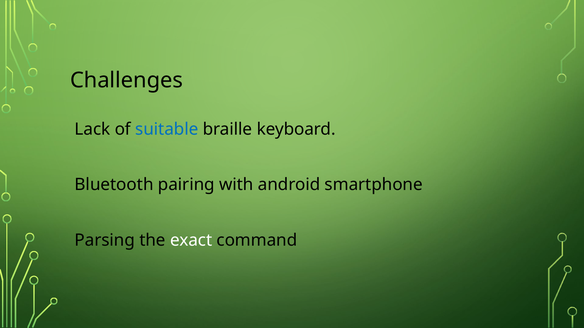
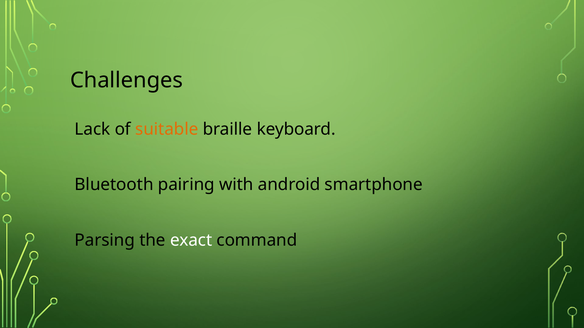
suitable colour: blue -> orange
